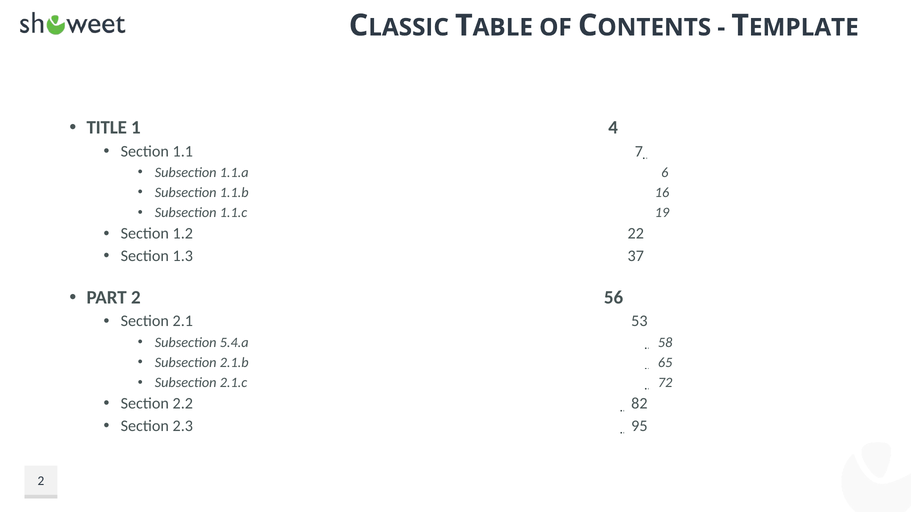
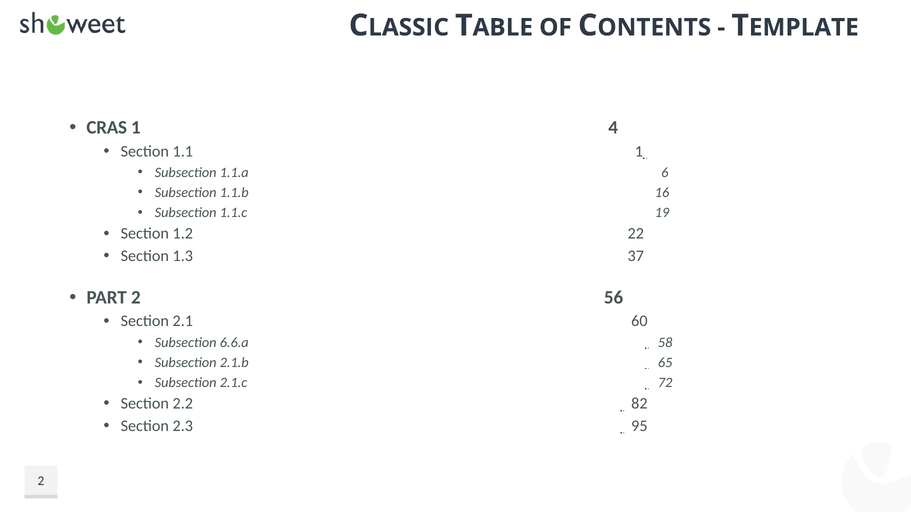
TITLE: TITLE -> CRAS
1.1 7: 7 -> 1
53: 53 -> 60
5.4.a: 5.4.a -> 6.6.a
